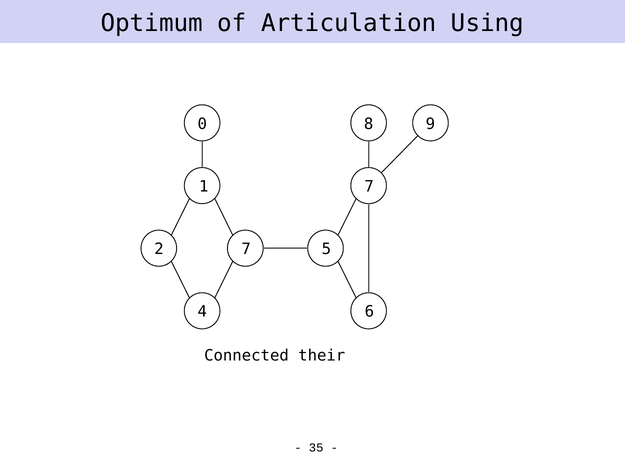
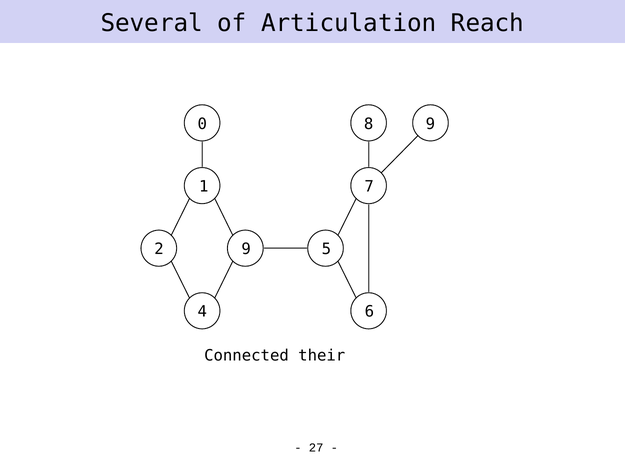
Optimum: Optimum -> Several
Using: Using -> Reach
2 7: 7 -> 9
35: 35 -> 27
